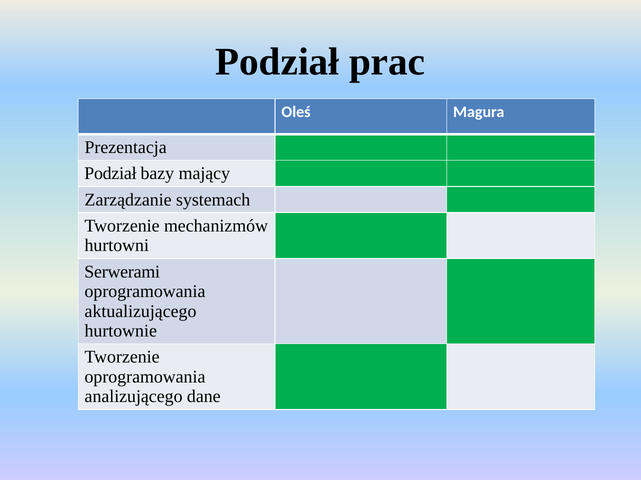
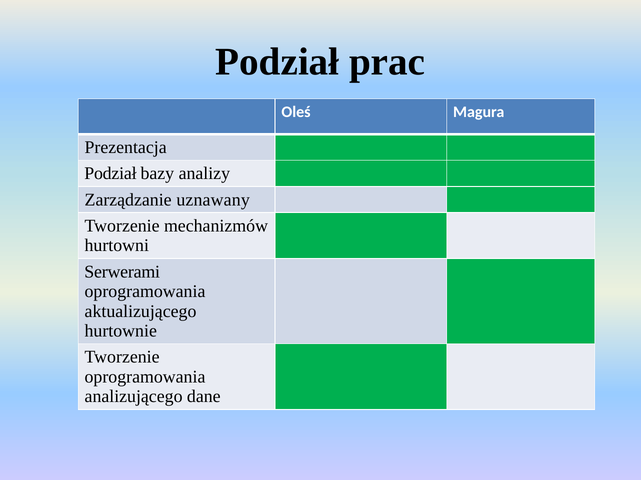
mający: mający -> analizy
systemach: systemach -> uznawany
